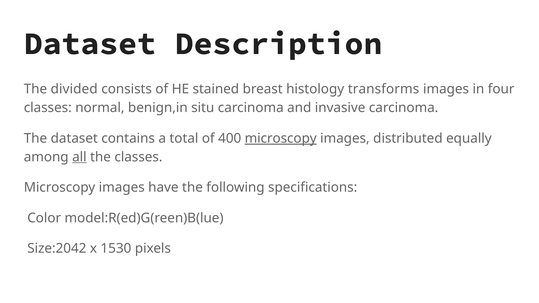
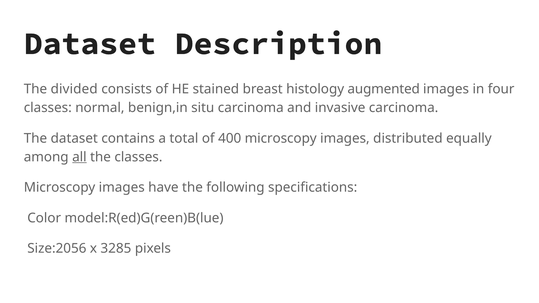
transforms: transforms -> augmented
microscopy at (281, 138) underline: present -> none
Size:2042: Size:2042 -> Size:2056
1530: 1530 -> 3285
